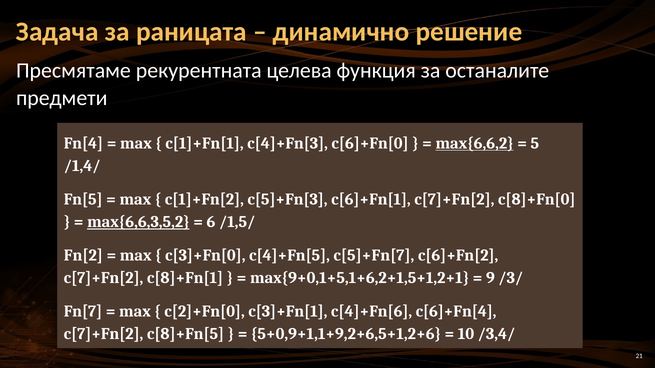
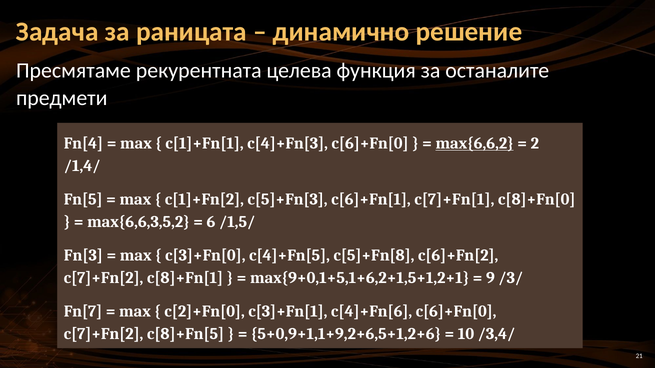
5: 5 -> 2
c[6]+Fn[1 c[7]+Fn[2: c[7]+Fn[2 -> c[7]+Fn[1
max{6,6,3,5,2 underline: present -> none
Fn[2: Fn[2 -> Fn[3
c[5]+Fn[7: c[5]+Fn[7 -> c[5]+Fn[8
c[4]+Fn[6 c[6]+Fn[4: c[6]+Fn[4 -> c[6]+Fn[0
